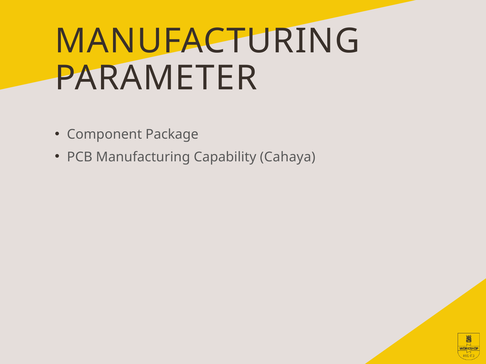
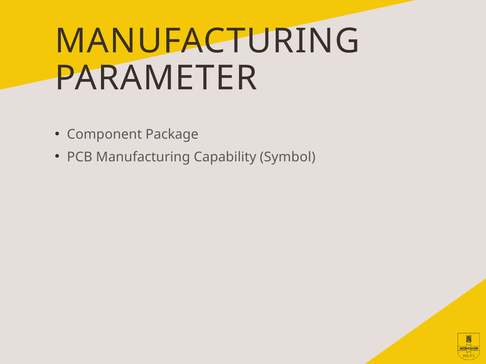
Cahaya: Cahaya -> Symbol
